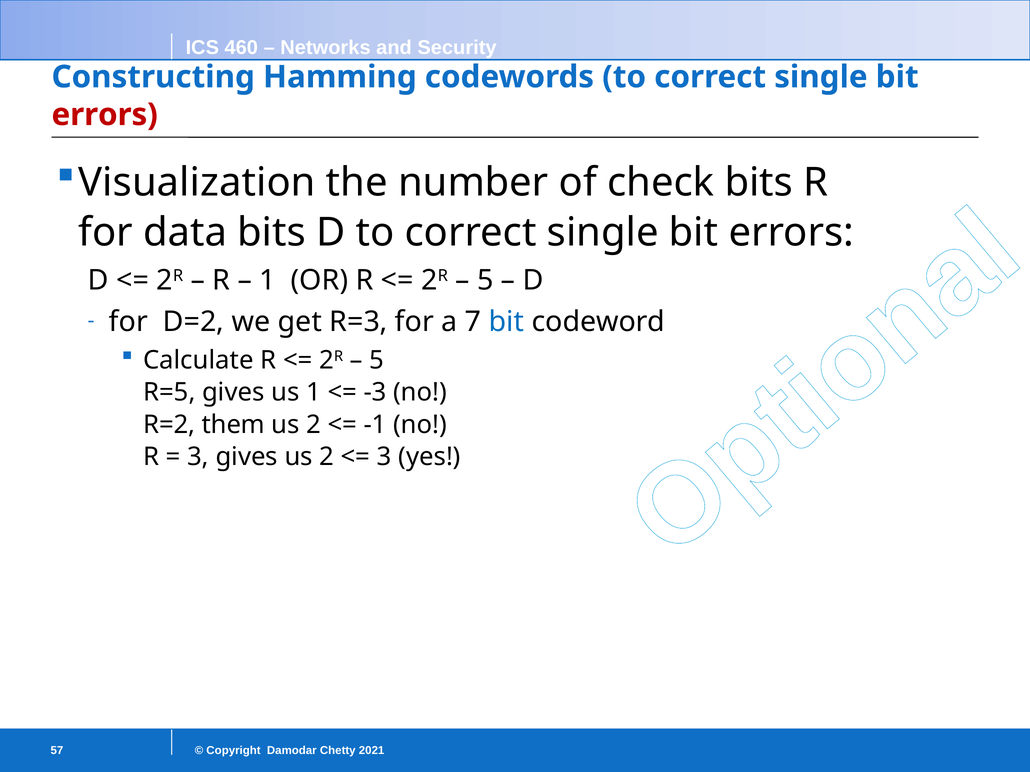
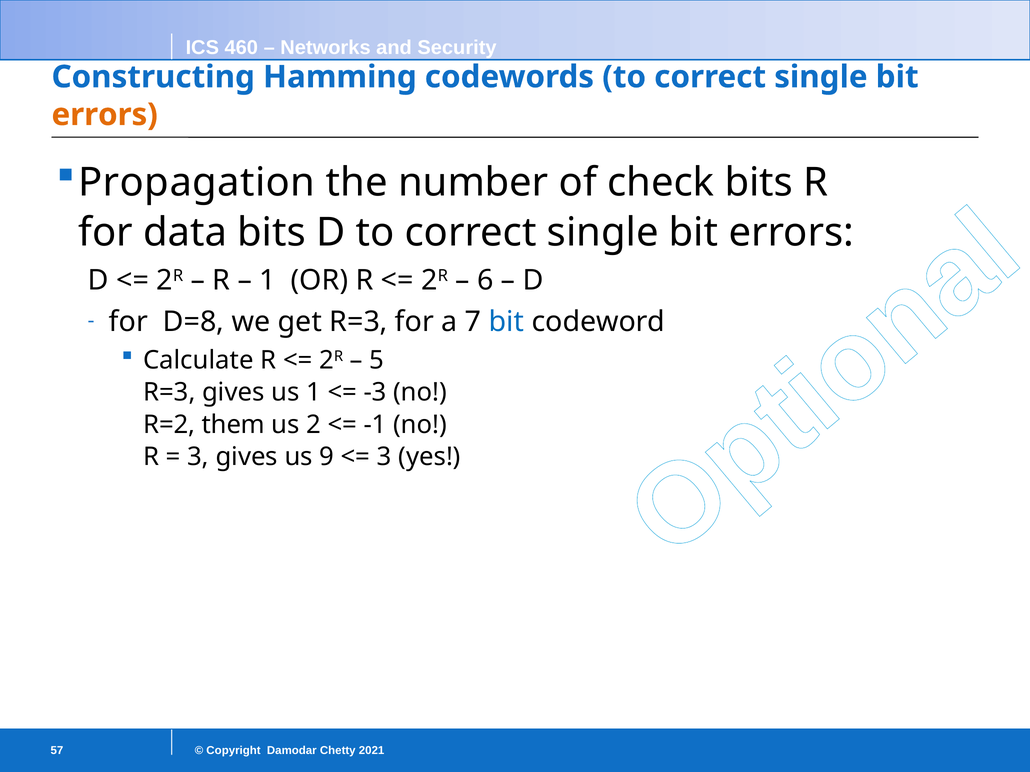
errors at (105, 115) colour: red -> orange
Visualization: Visualization -> Propagation
5 at (485, 280): 5 -> 6
D=2: D=2 -> D=8
R=5 at (169, 393): R=5 -> R=3
gives us 2: 2 -> 9
